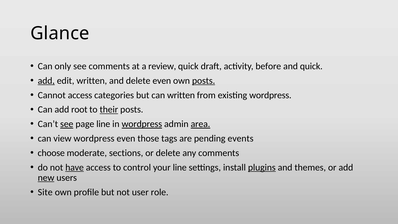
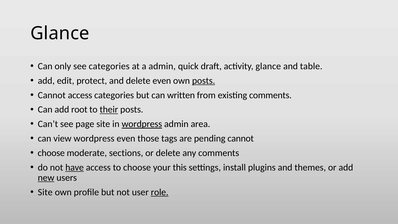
see comments: comments -> categories
a review: review -> admin
activity before: before -> glance
and quick: quick -> table
add at (46, 81) underline: present -> none
edit written: written -> protect
existing wordpress: wordpress -> comments
see at (67, 124) underline: present -> none
page line: line -> site
area underline: present -> none
pending events: events -> cannot
to control: control -> choose
your line: line -> this
plugins underline: present -> none
role underline: none -> present
